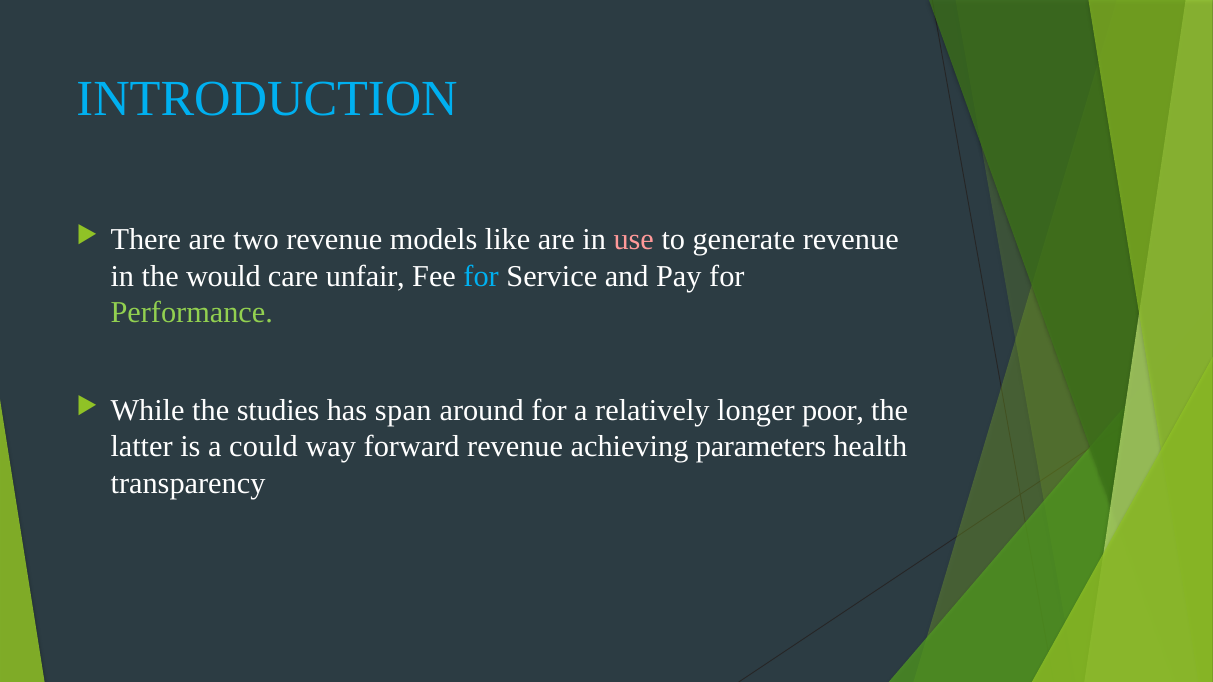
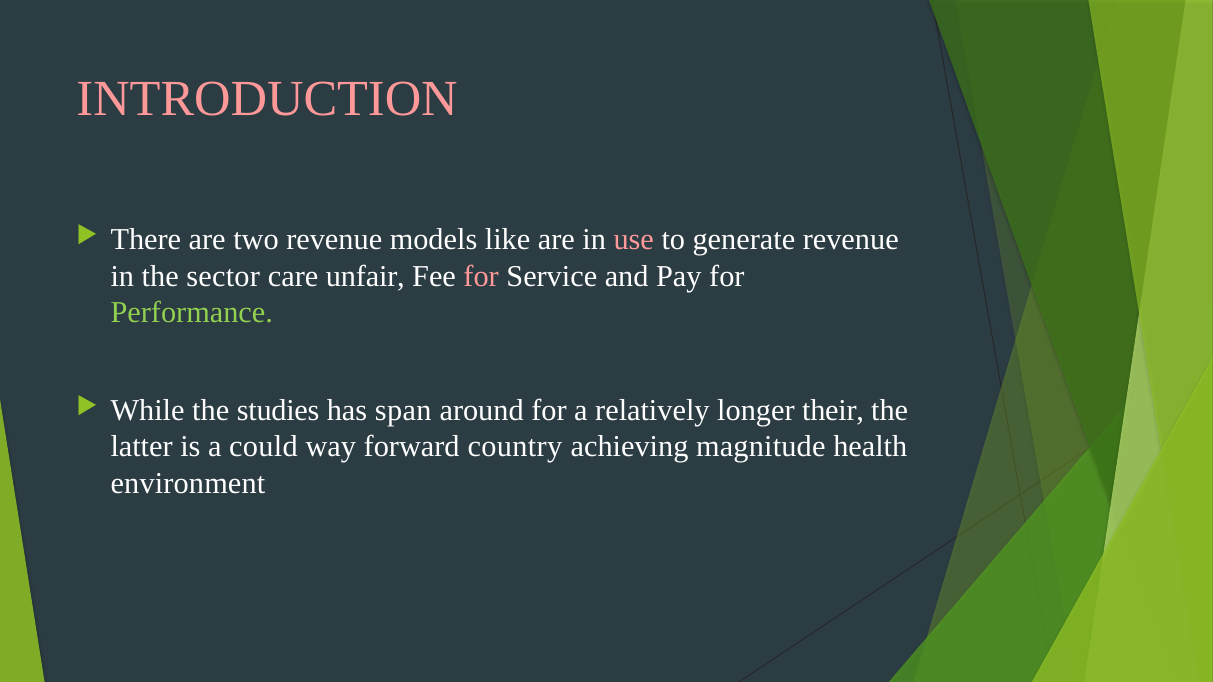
INTRODUCTION colour: light blue -> pink
would: would -> sector
for at (481, 276) colour: light blue -> pink
poor: poor -> their
forward revenue: revenue -> country
parameters: parameters -> magnitude
transparency: transparency -> environment
